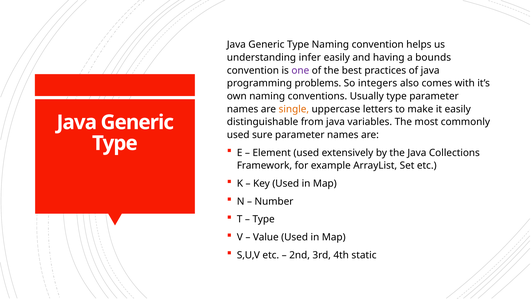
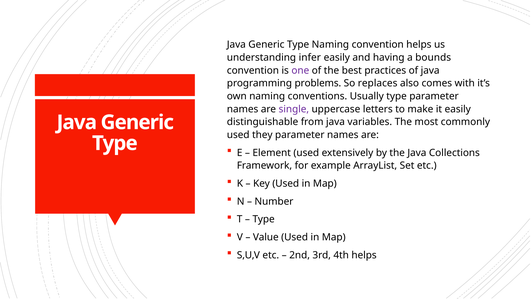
integers: integers -> replaces
single colour: orange -> purple
sure: sure -> they
4th static: static -> helps
